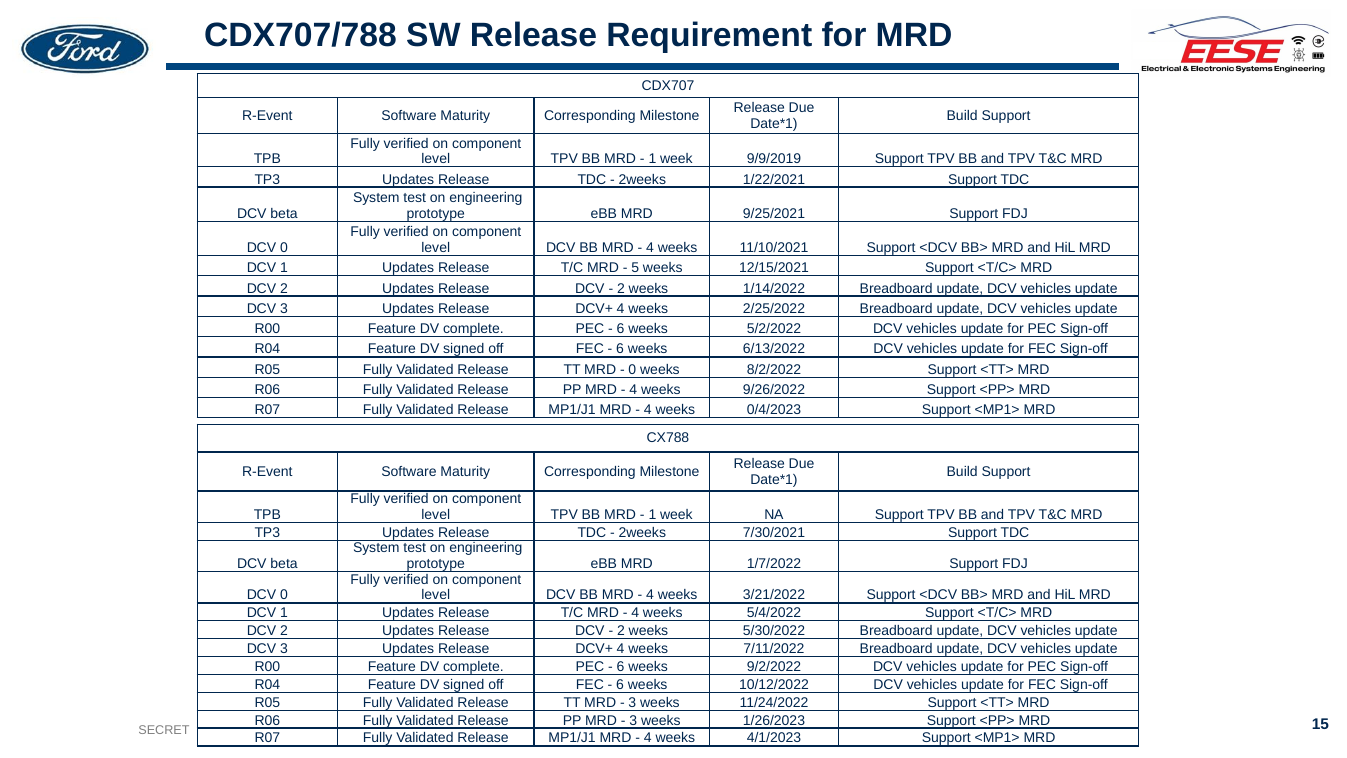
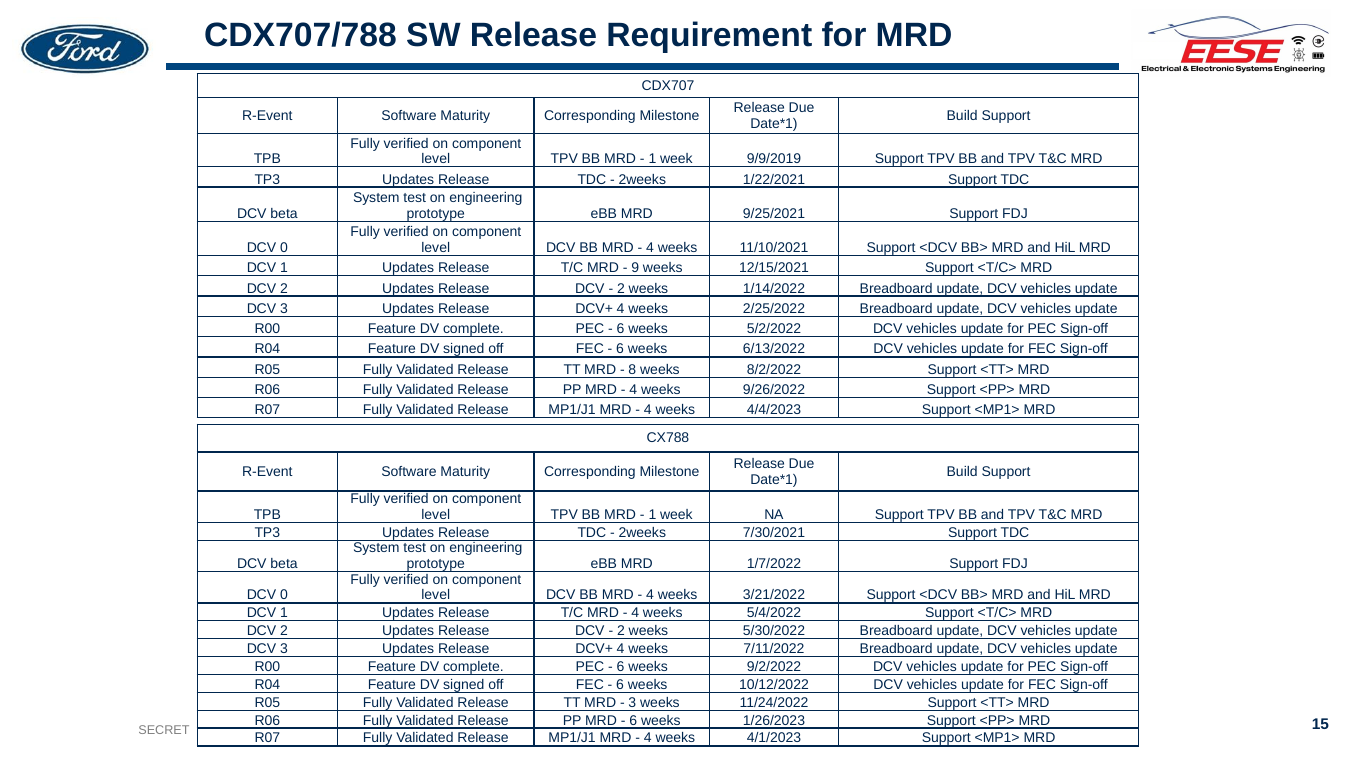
5: 5 -> 9
0 at (632, 369): 0 -> 8
0/4/2023: 0/4/2023 -> 4/4/2023
3 at (633, 720): 3 -> 6
